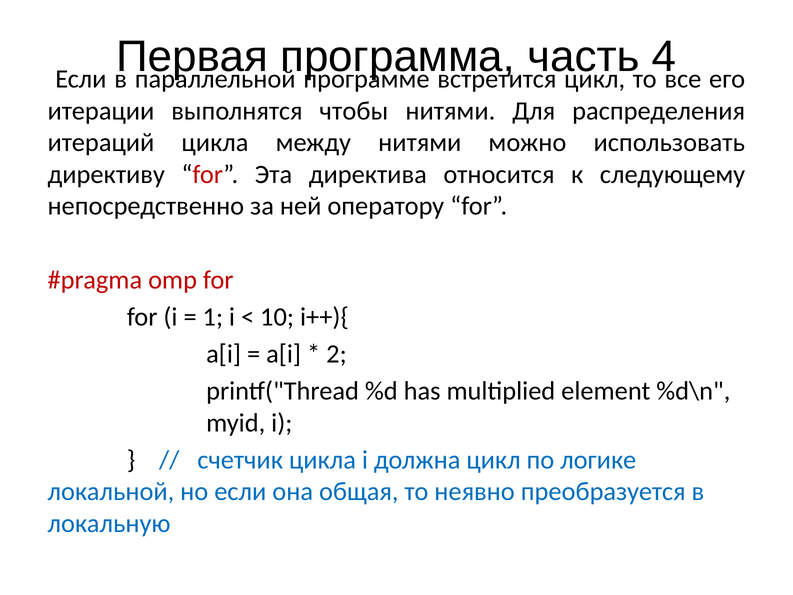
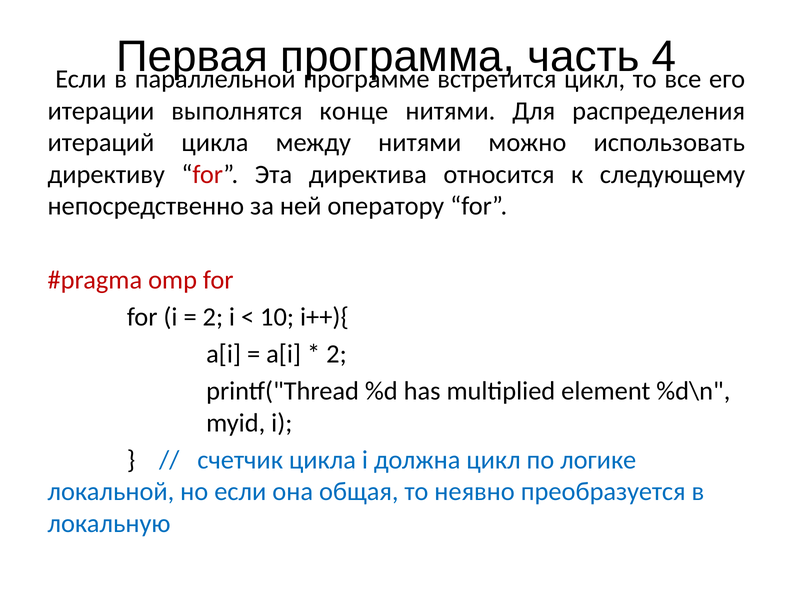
чтобы: чтобы -> конце
1 at (213, 317): 1 -> 2
